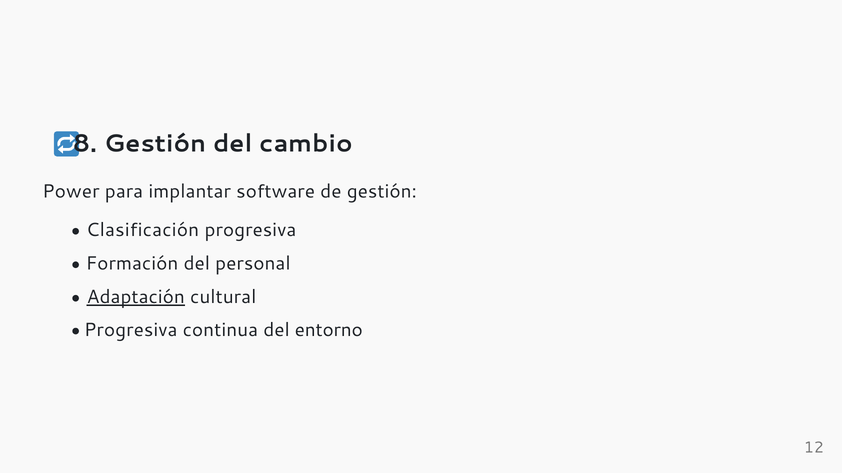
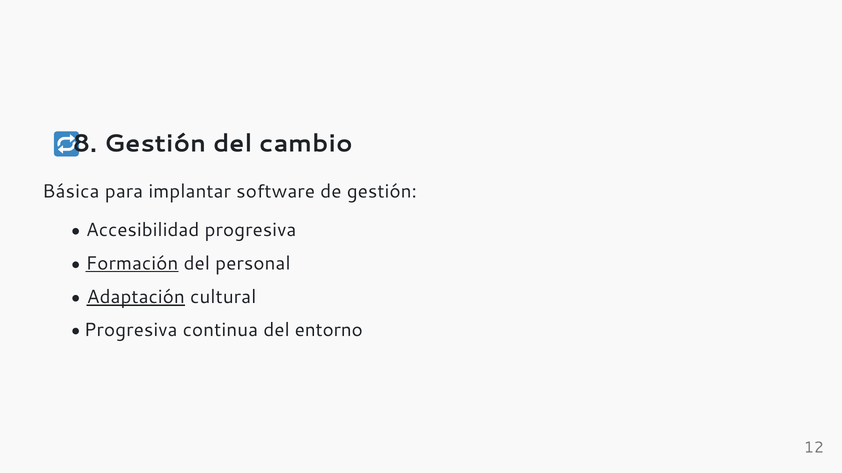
Power: Power -> Básica
Clasificación: Clasificación -> Accesibilidad
Formación underline: none -> present
